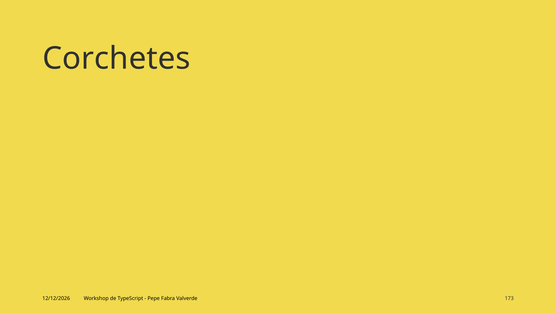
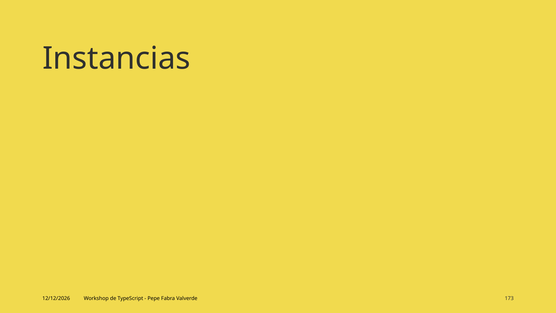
Corchetes: Corchetes -> Instancias
